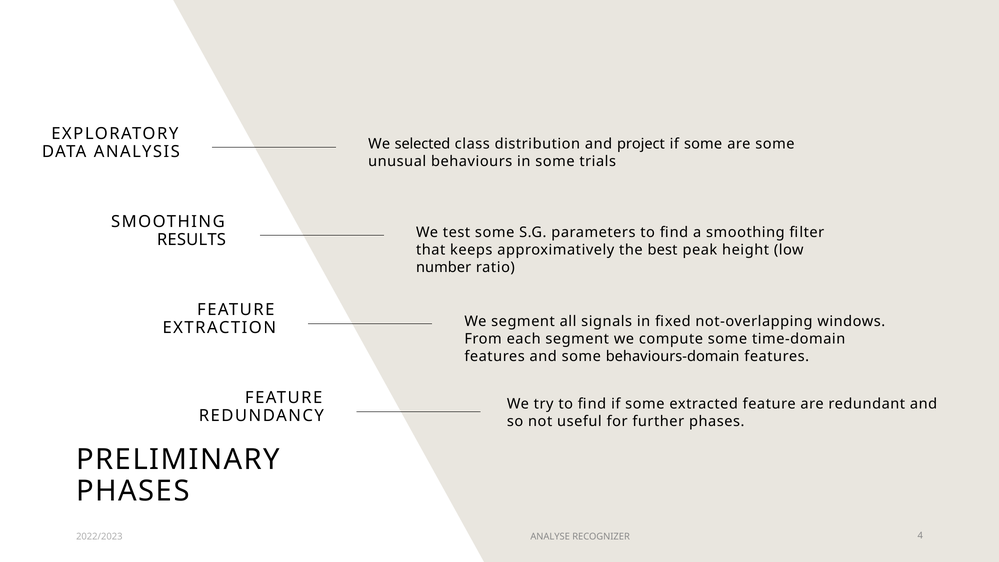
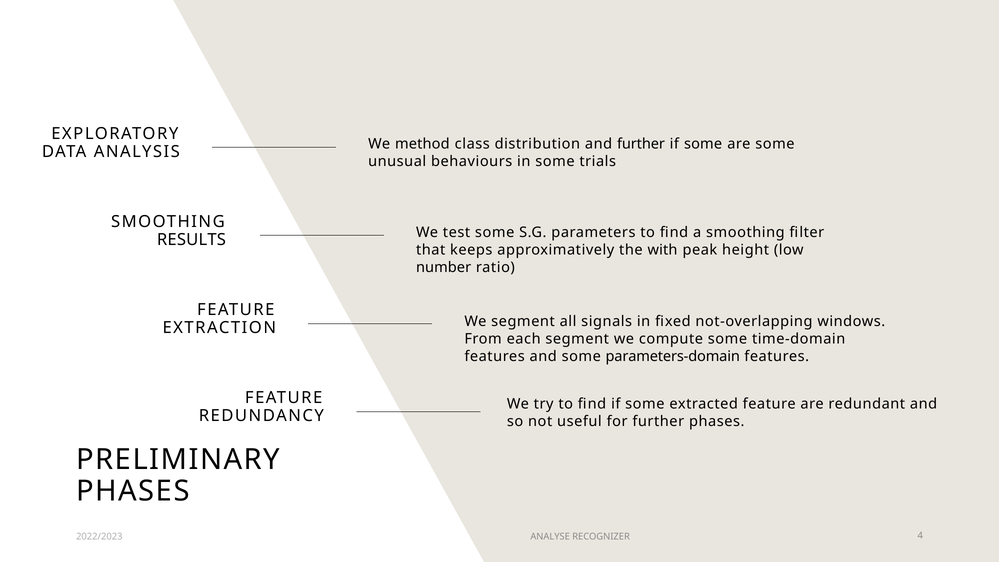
selected: selected -> method
and project: project -> further
best: best -> with
behaviours-domain: behaviours-domain -> parameters-domain
